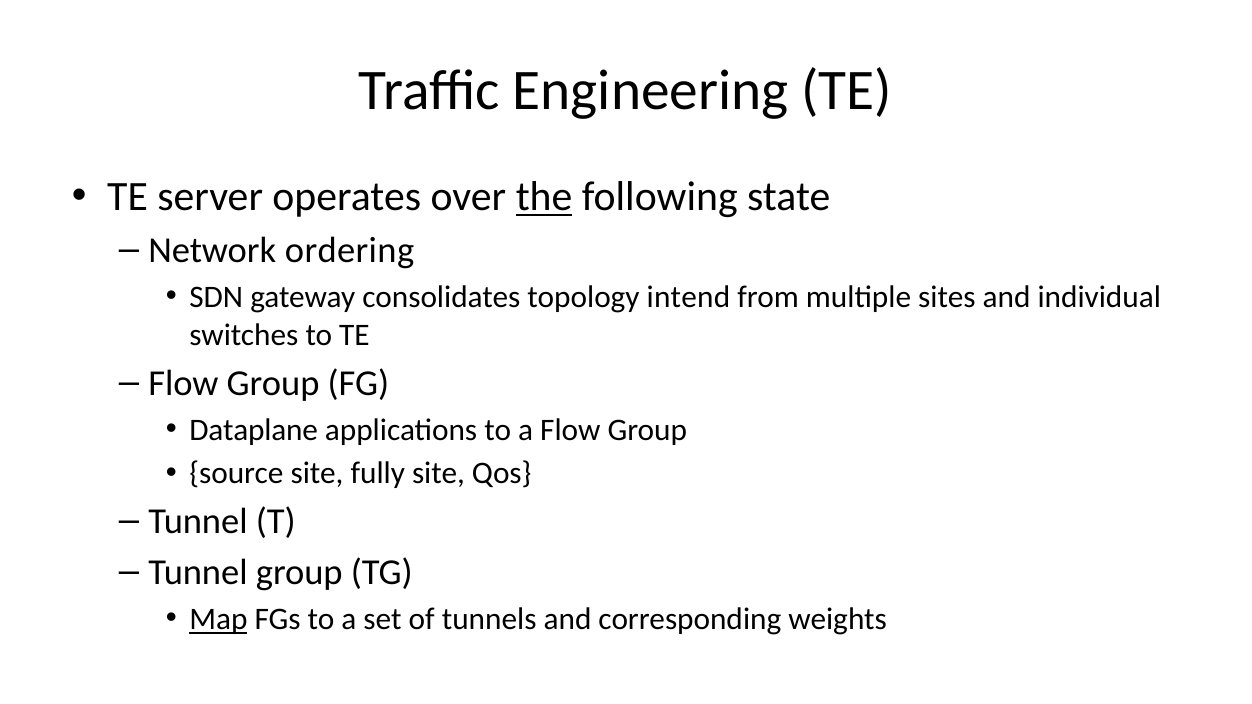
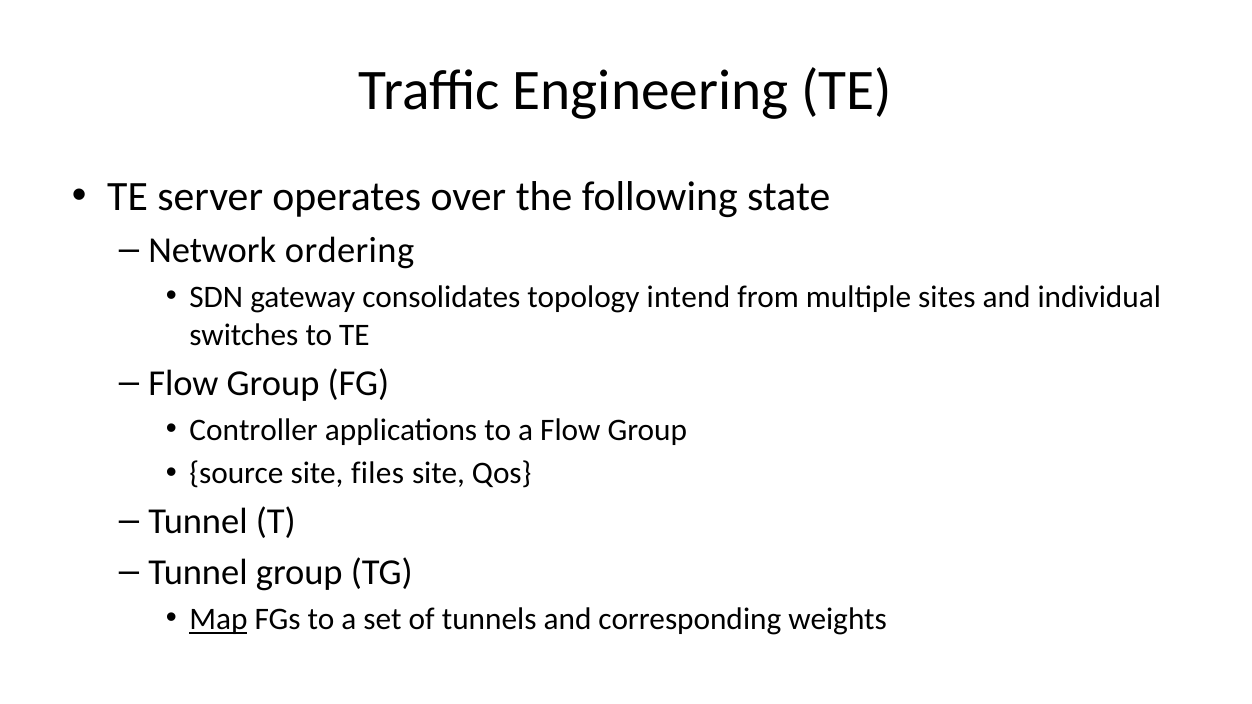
the underline: present -> none
Dataplane: Dataplane -> Controller
fully: fully -> files
